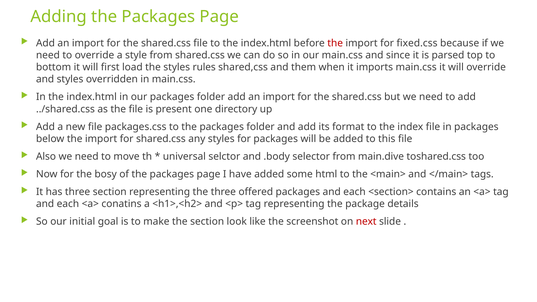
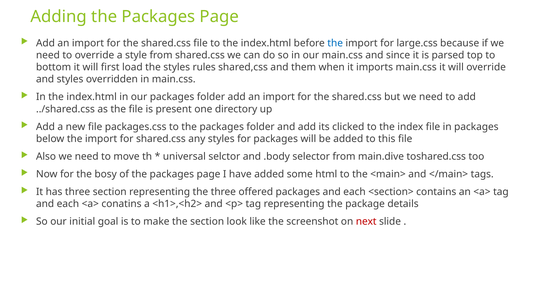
the at (335, 43) colour: red -> blue
fixed.css: fixed.css -> large.css
format: format -> clicked
